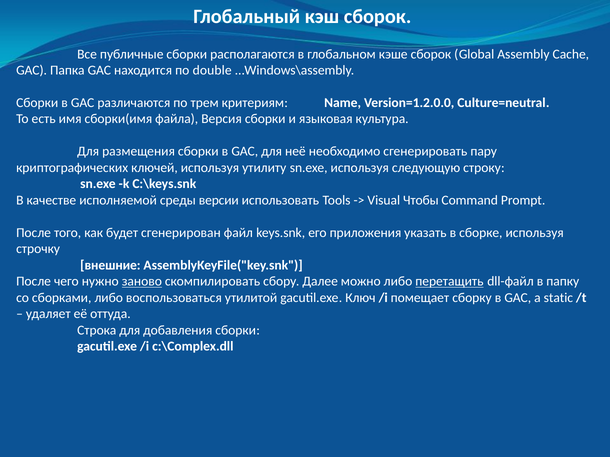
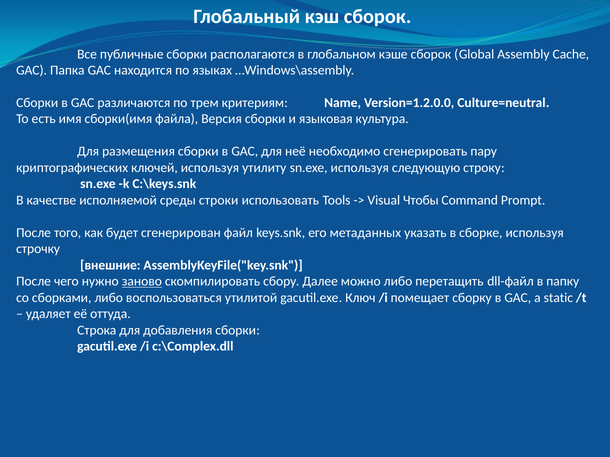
double: double -> языках
версии: версии -> строки
приложения: приложения -> метаданных
перетащить underline: present -> none
